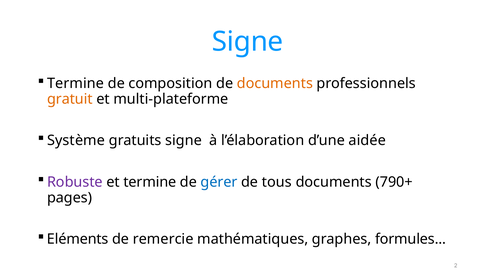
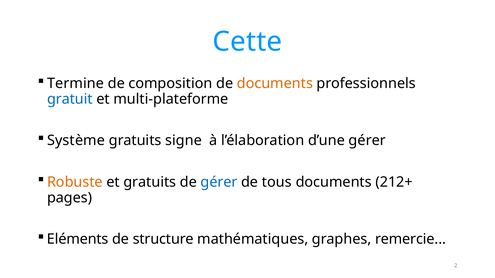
Signe at (248, 42): Signe -> Cette
gratuit colour: orange -> blue
d’une aidée: aidée -> gérer
Robuste colour: purple -> orange
et termine: termine -> gratuits
790+: 790+ -> 212+
remercie: remercie -> structure
formules: formules -> remercie
